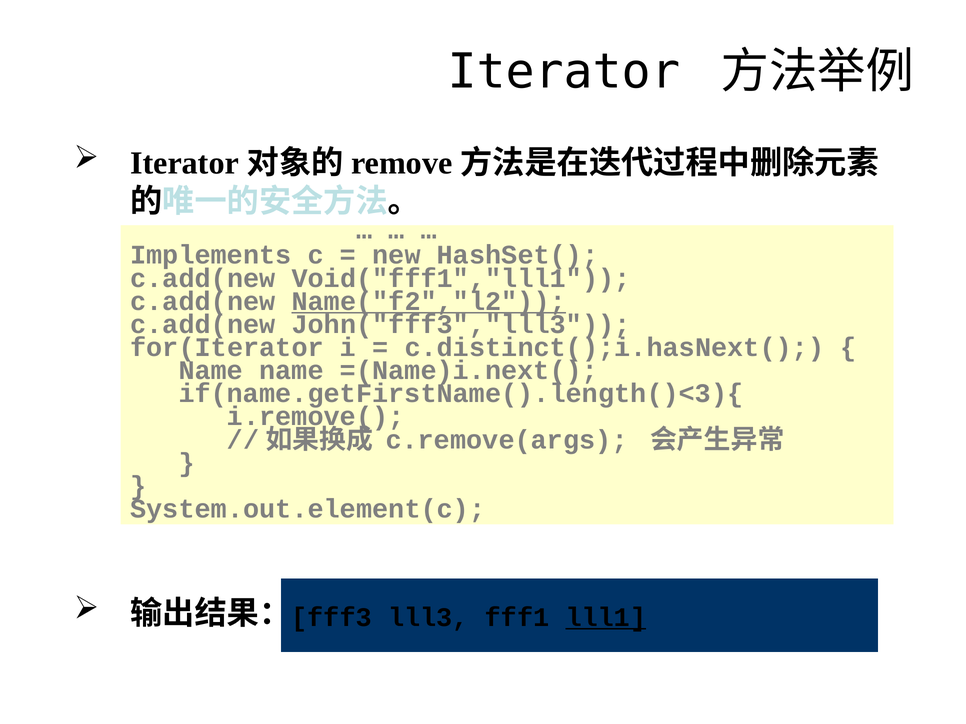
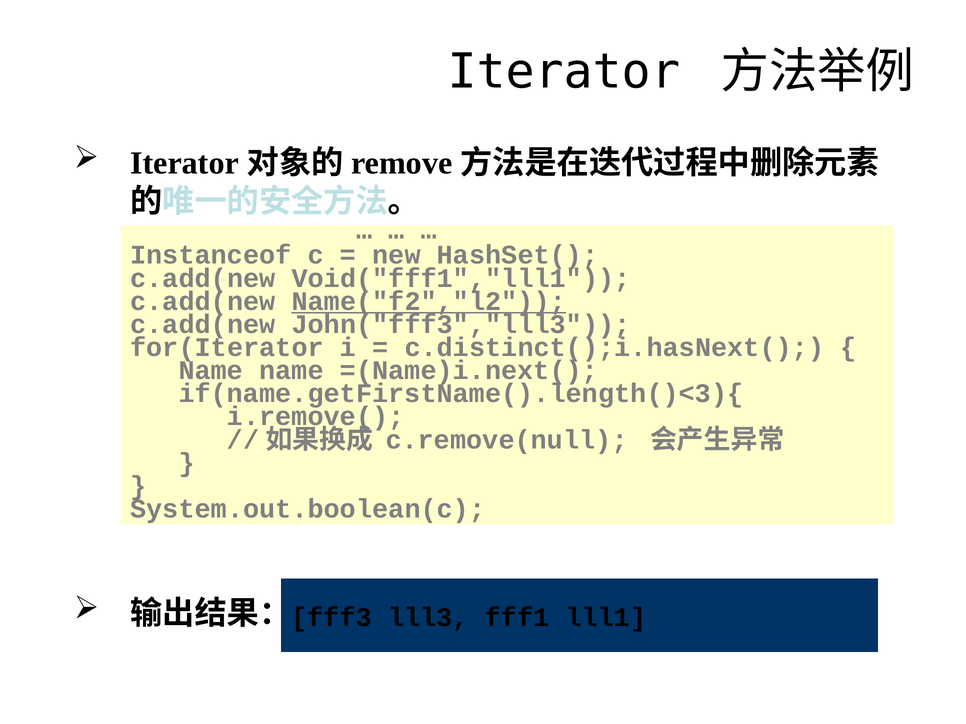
Implements: Implements -> Instanceof
c.remove(args: c.remove(args -> c.remove(null
System.out.element(c: System.out.element(c -> System.out.boolean(c
lll1 underline: present -> none
